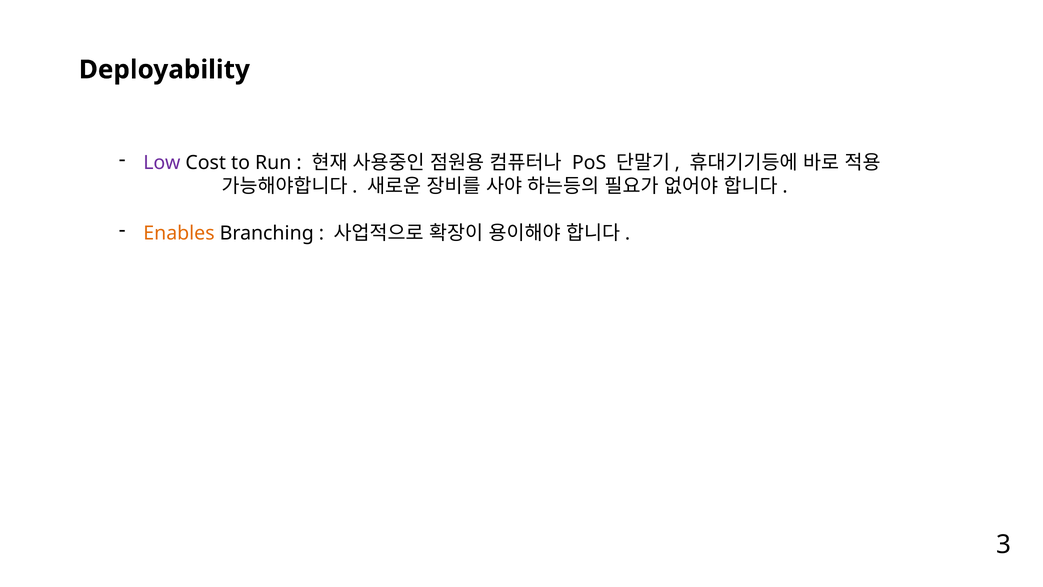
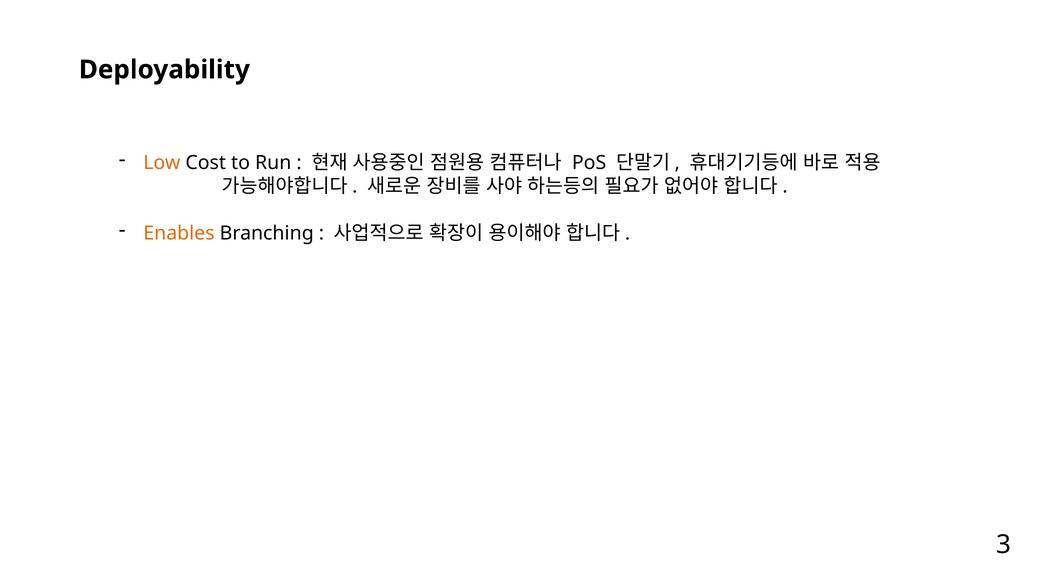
Low colour: purple -> orange
